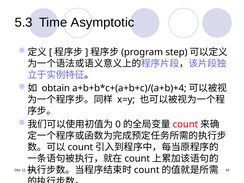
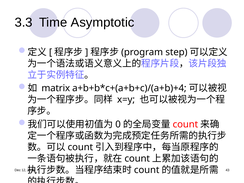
5.3: 5.3 -> 3.3
obtain: obtain -> matrix
